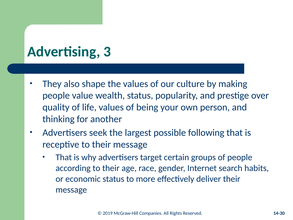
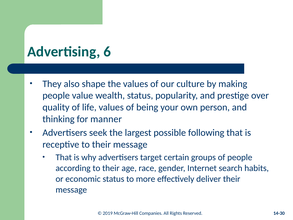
3: 3 -> 6
another: another -> manner
